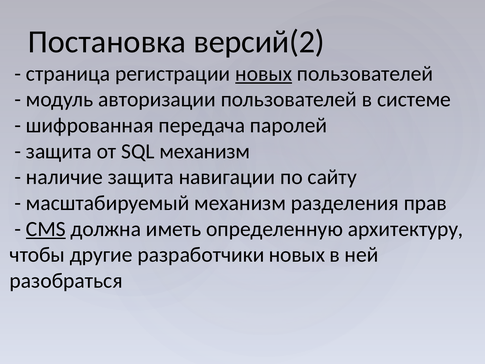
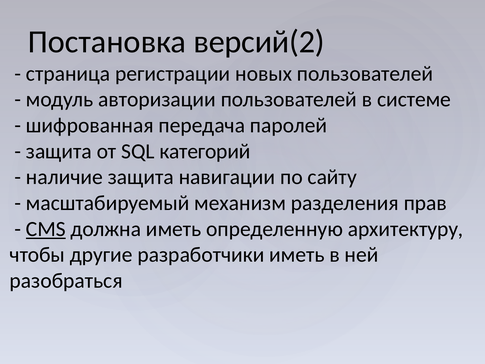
новых at (264, 74) underline: present -> none
SQL механизм: механизм -> категорий
разработчики новых: новых -> иметь
